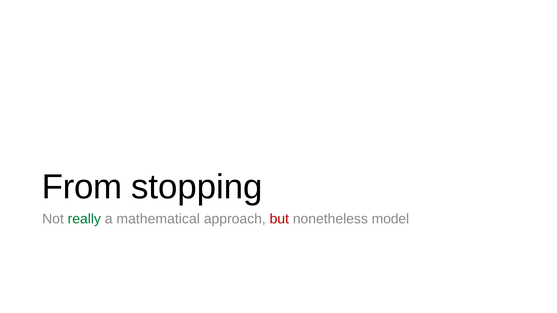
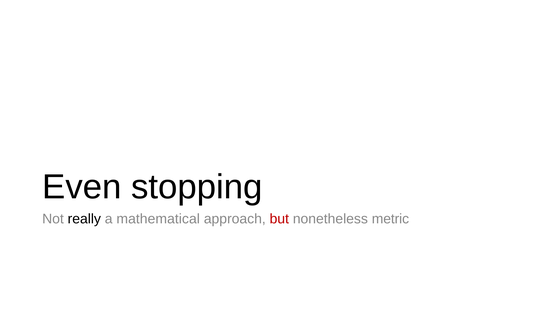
From: From -> Even
really colour: green -> black
model: model -> metric
